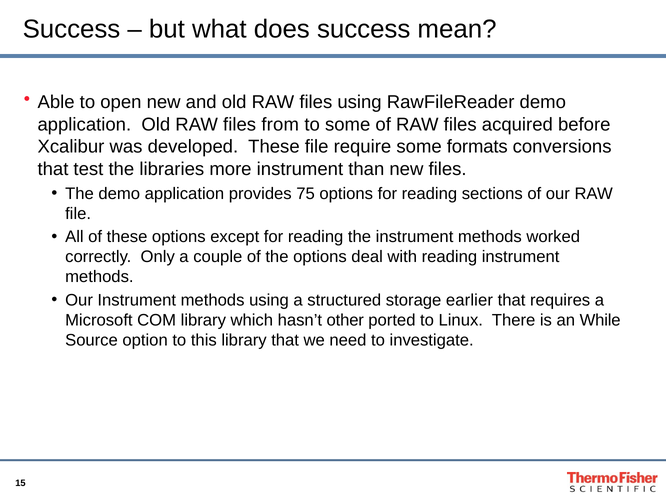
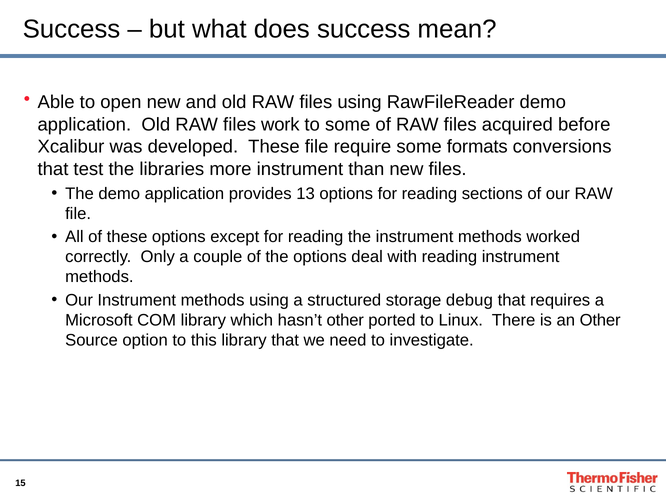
from: from -> work
75: 75 -> 13
earlier: earlier -> debug
an While: While -> Other
